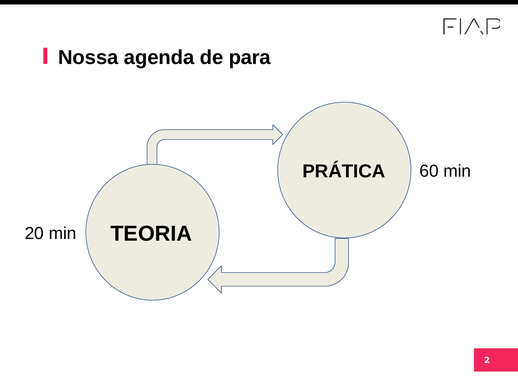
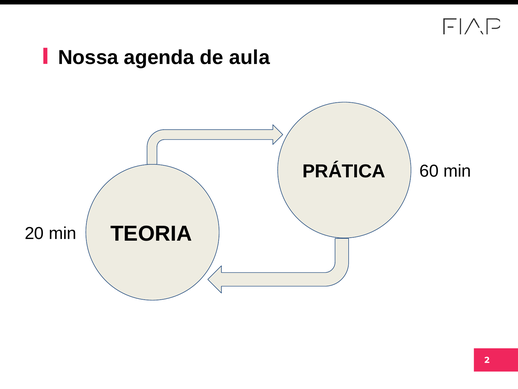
para: para -> aula
